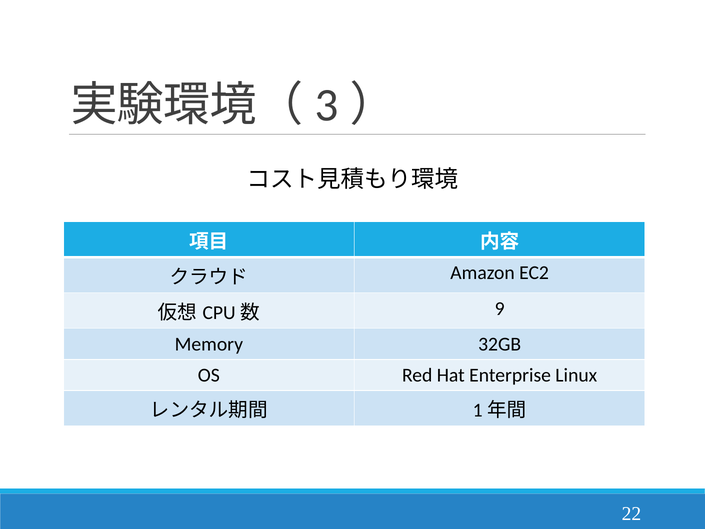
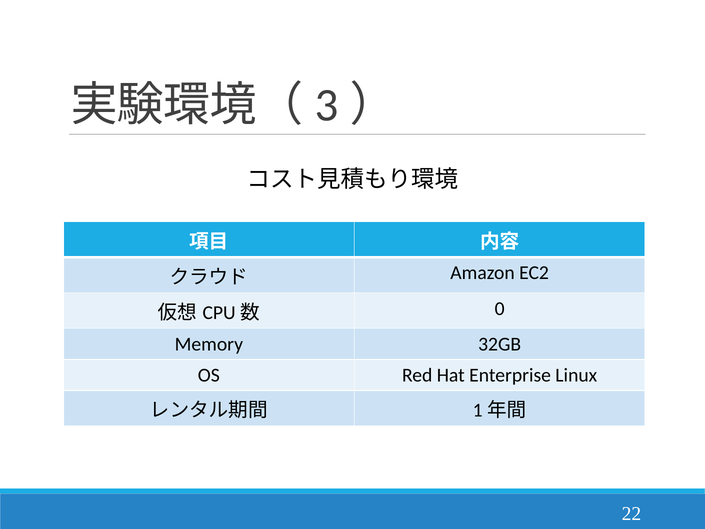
9: 9 -> 0
